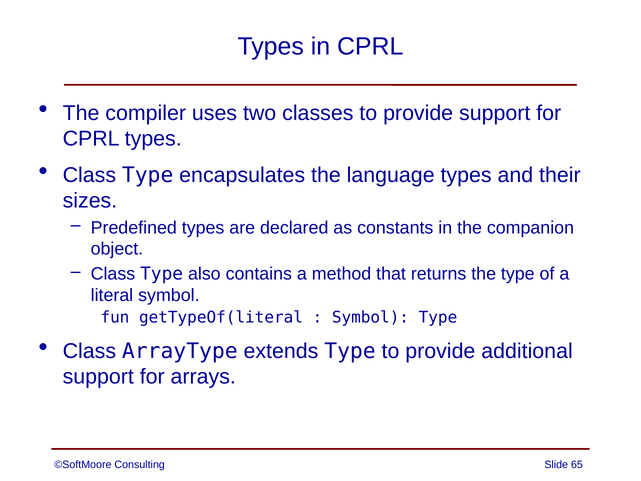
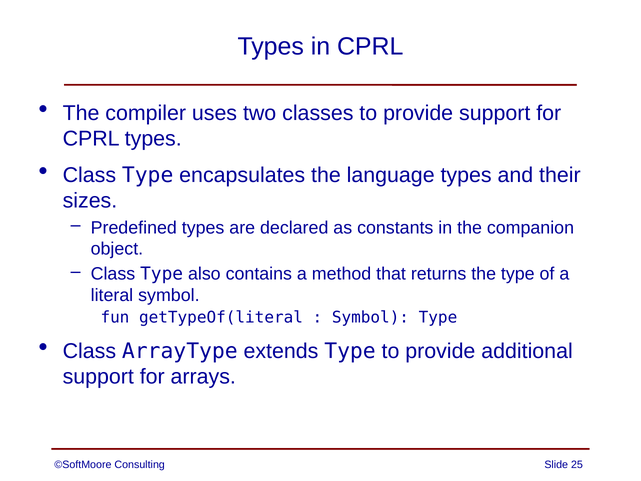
65: 65 -> 25
